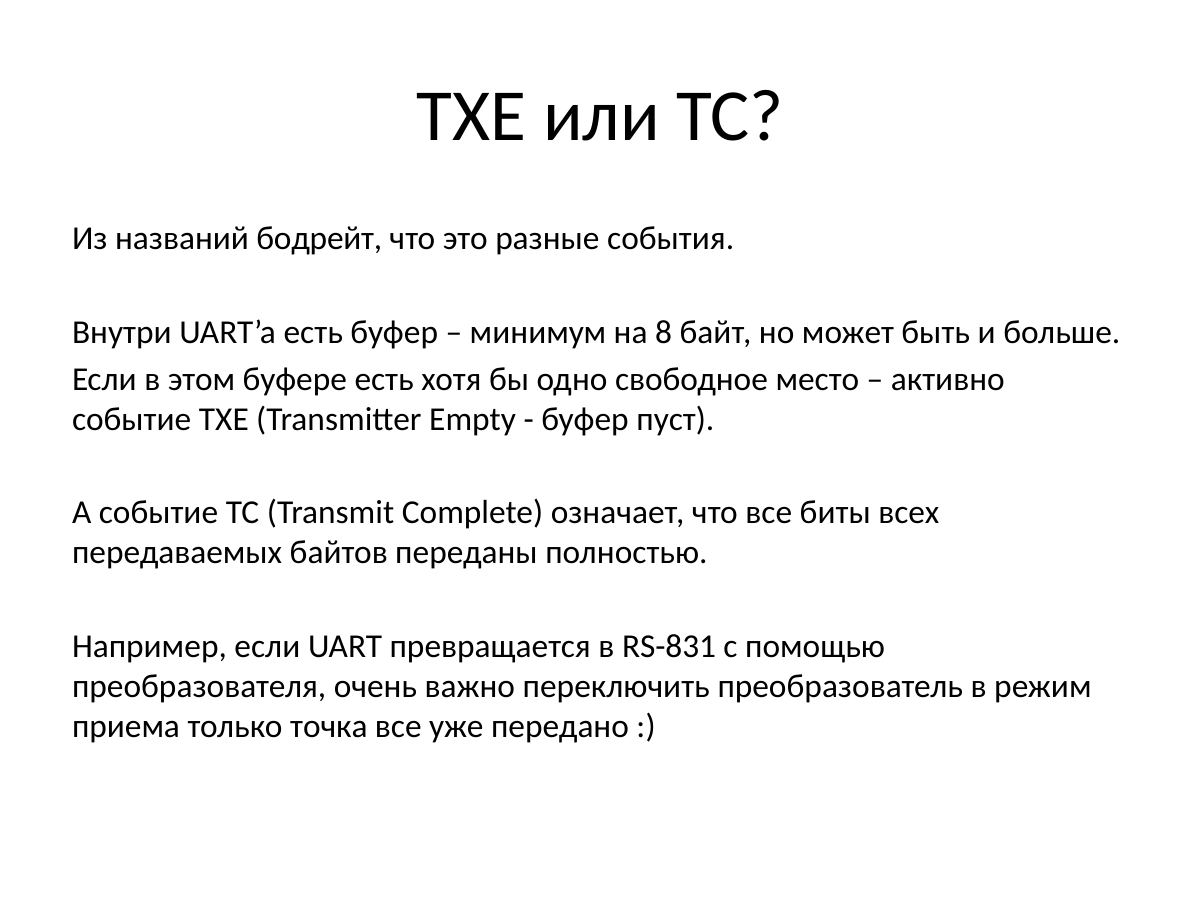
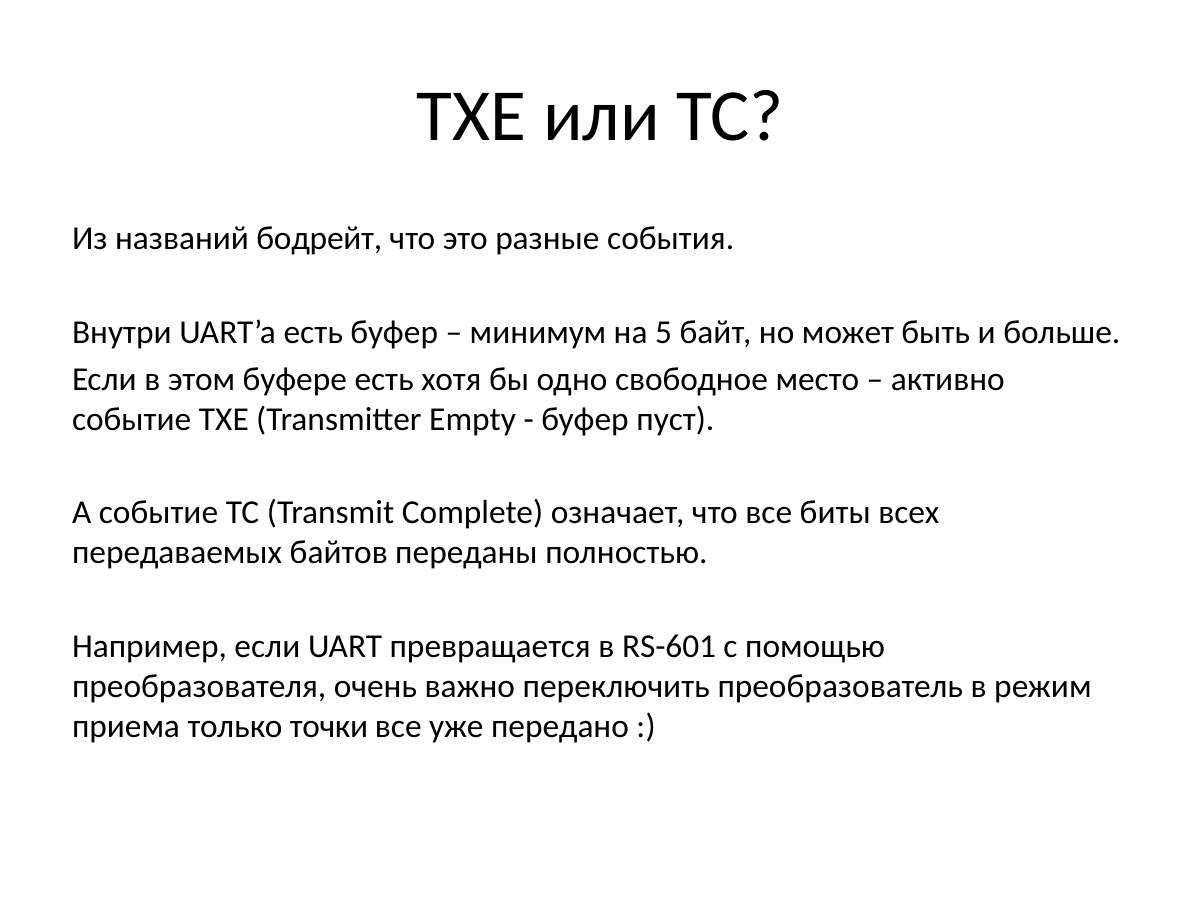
8: 8 -> 5
RS-831: RS-831 -> RS-601
точка: точка -> точки
